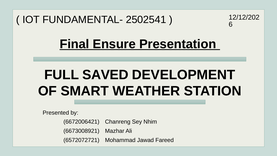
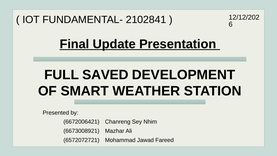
2502541: 2502541 -> 2102841
Ensure: Ensure -> Update
